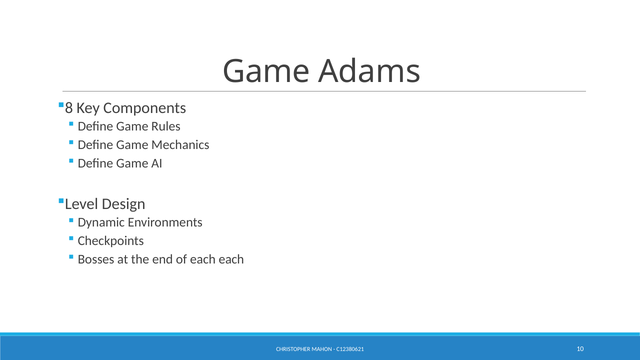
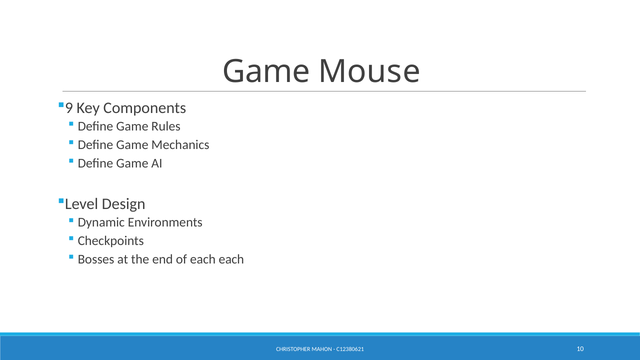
Adams: Adams -> Mouse
8: 8 -> 9
